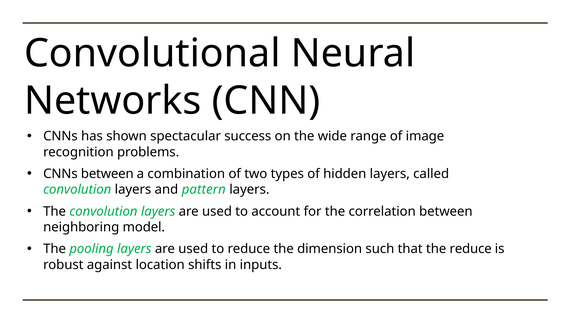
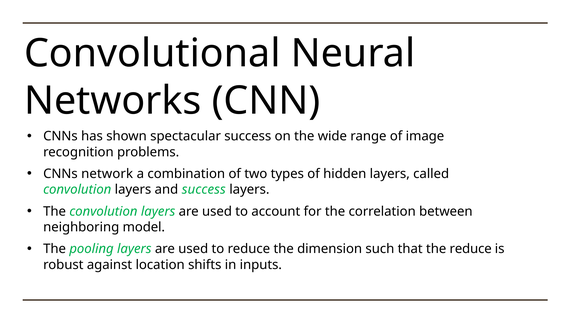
CNNs between: between -> network
and pattern: pattern -> success
